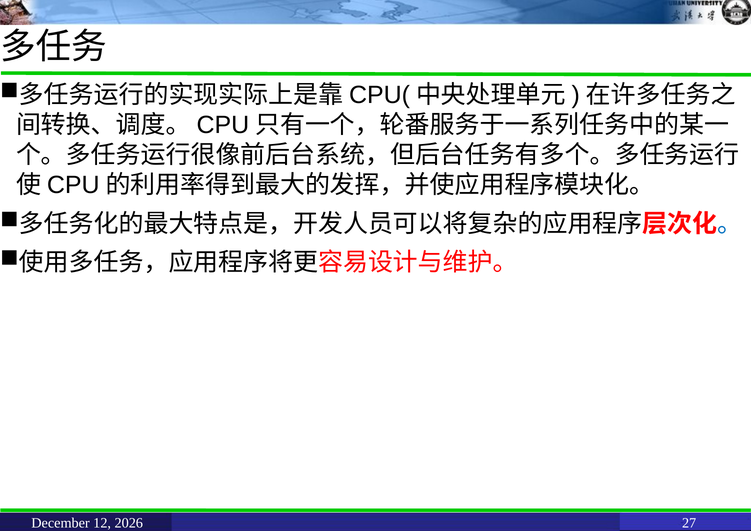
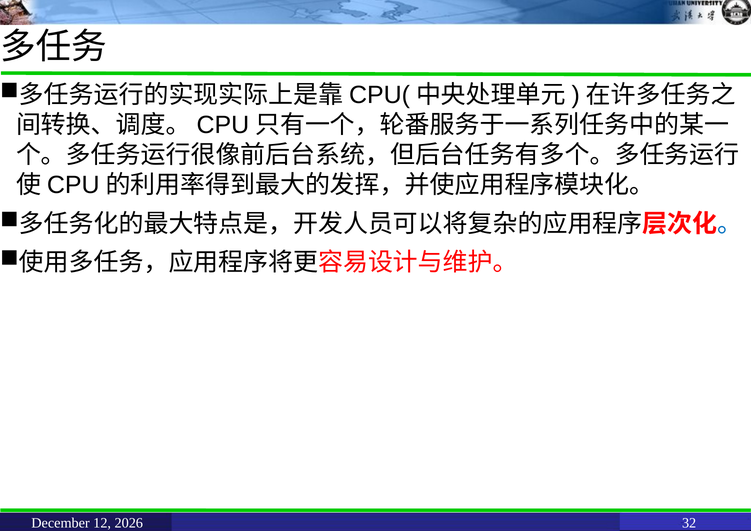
27: 27 -> 32
